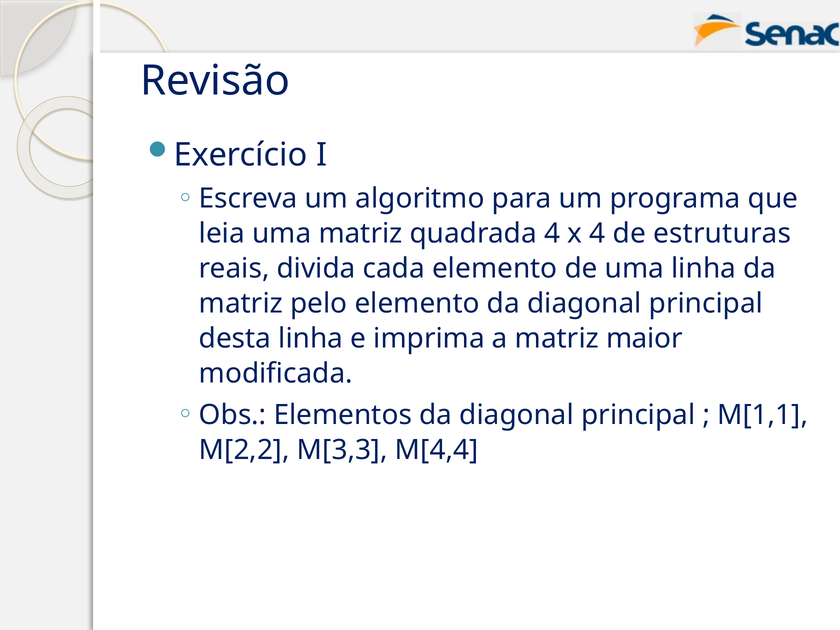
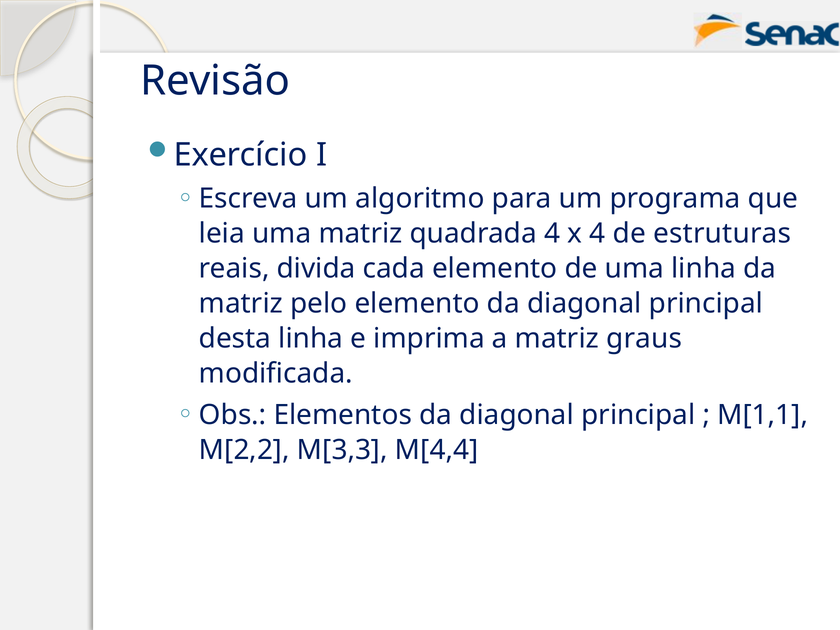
maior: maior -> graus
